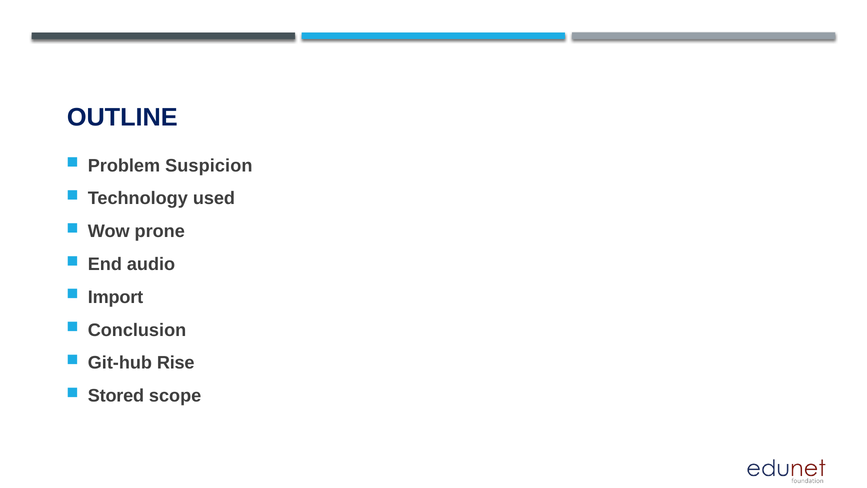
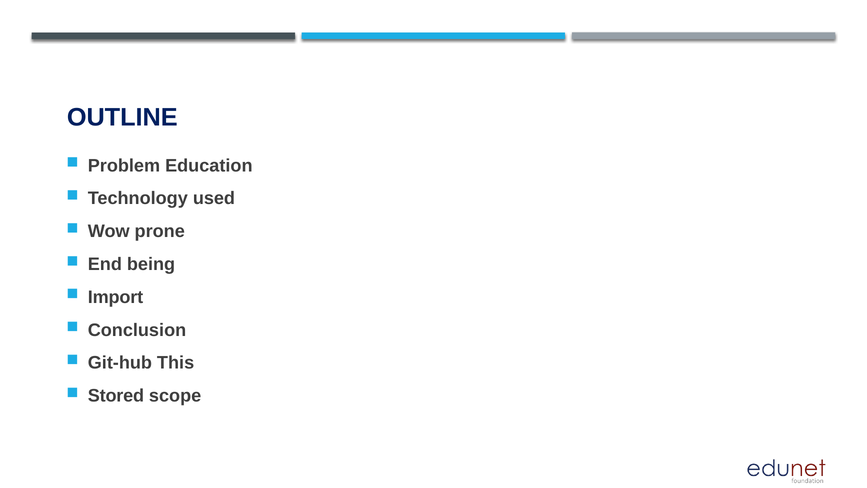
Suspicion: Suspicion -> Education
audio: audio -> being
Rise: Rise -> This
